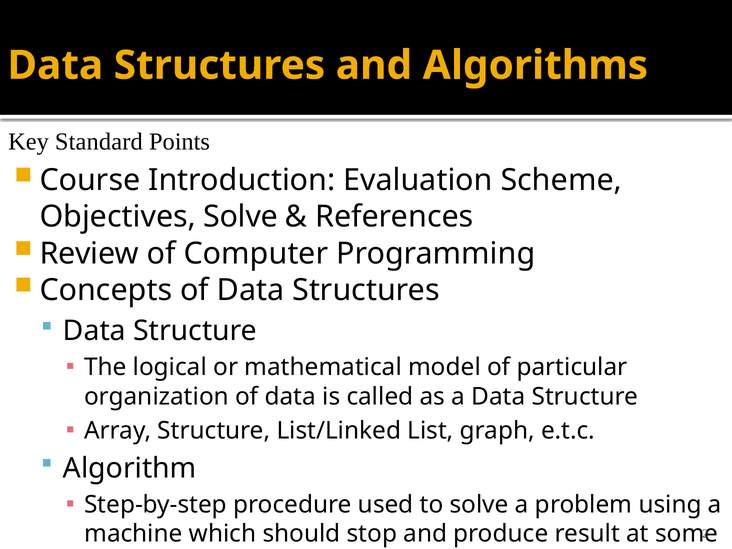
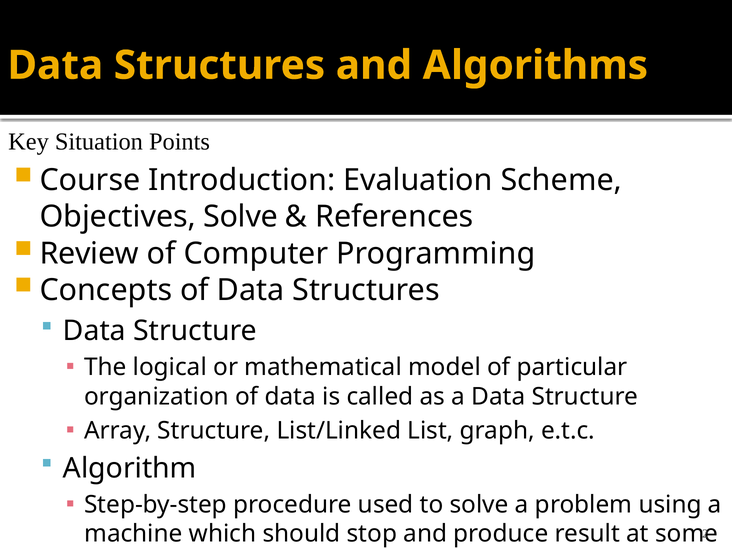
Standard: Standard -> Situation
